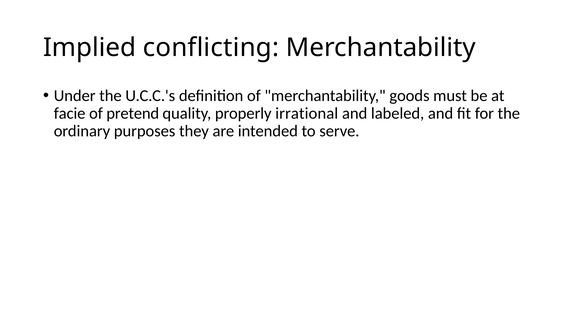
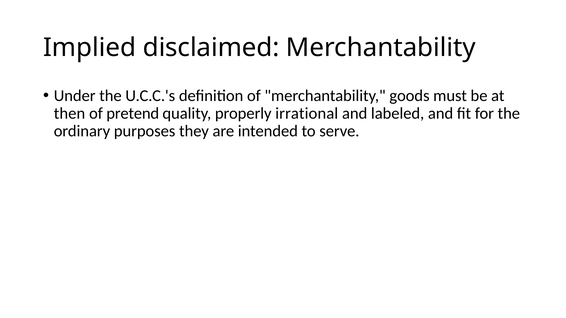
conflicting: conflicting -> disclaimed
facie: facie -> then
